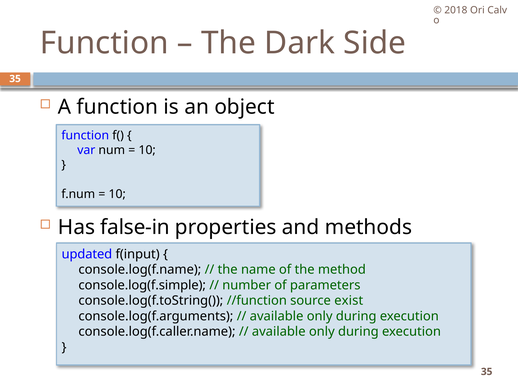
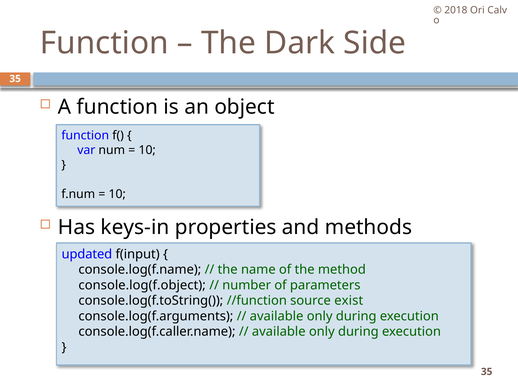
false-in: false-in -> keys-in
console.log(f.simple: console.log(f.simple -> console.log(f.object
